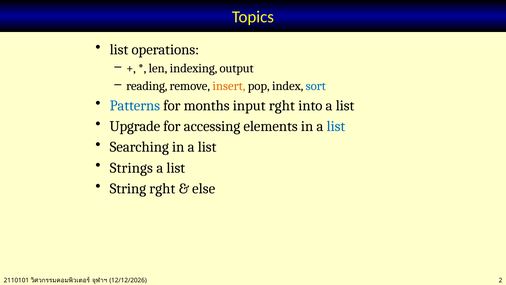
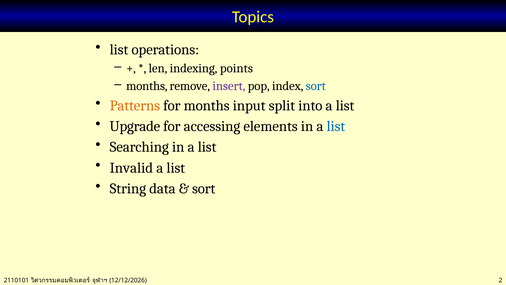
output: output -> points
reading at (147, 86): reading -> months
insert colour: orange -> purple
Patterns colour: blue -> orange
input rght: rght -> split
Strings: Strings -> Invalid
String rght: rght -> data
else at (204, 188): else -> sort
